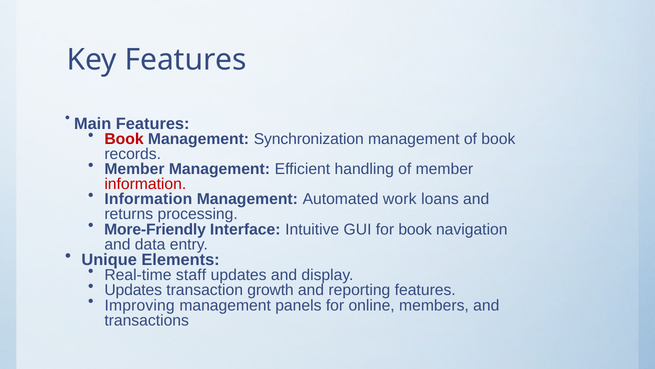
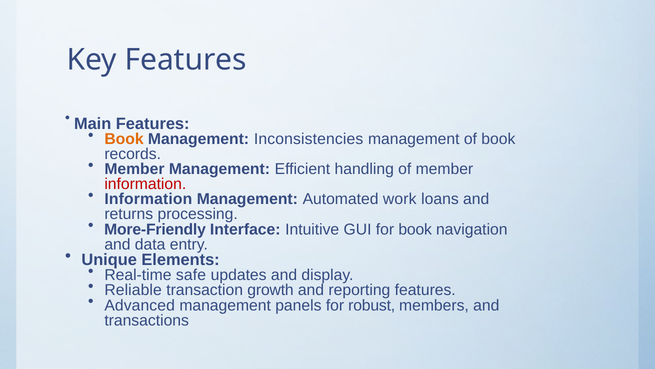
Book at (124, 139) colour: red -> orange
Synchronization: Synchronization -> Inconsistencies
staff: staff -> safe
Updates at (133, 290): Updates -> Reliable
Improving: Improving -> Advanced
online: online -> robust
